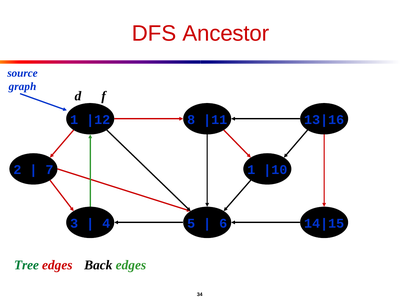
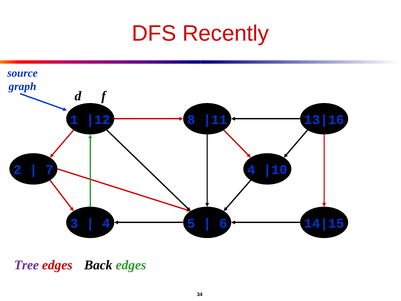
Ancestor: Ancestor -> Recently
7 1: 1 -> 4
Tree colour: green -> purple
